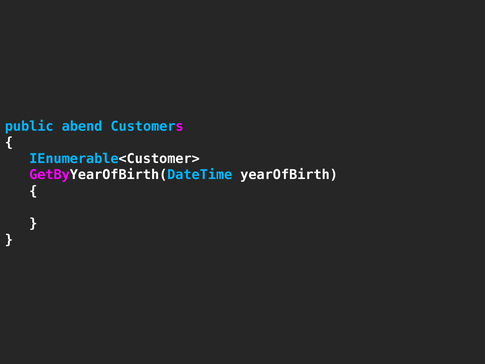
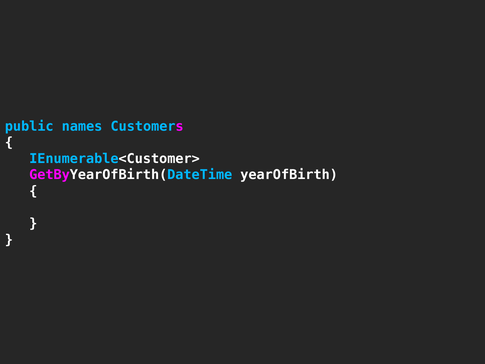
abend: abend -> names
